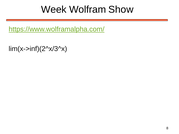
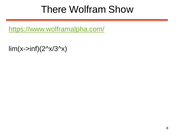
Week: Week -> There
